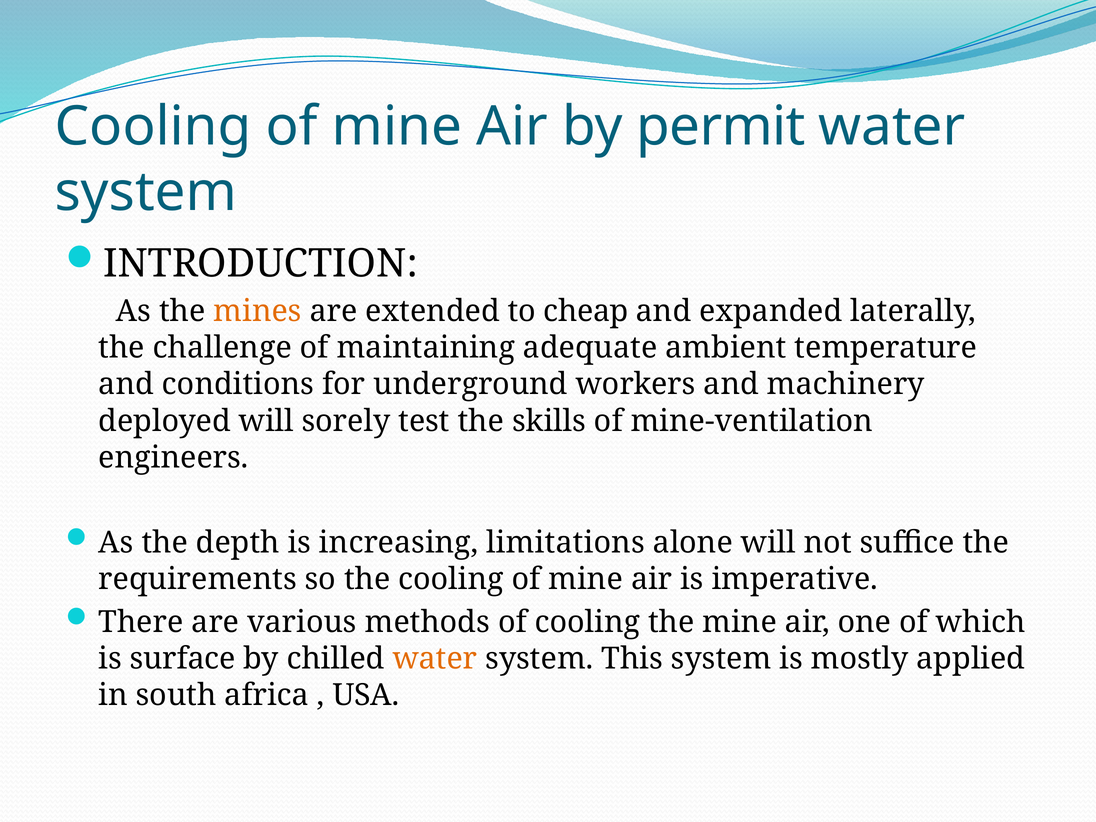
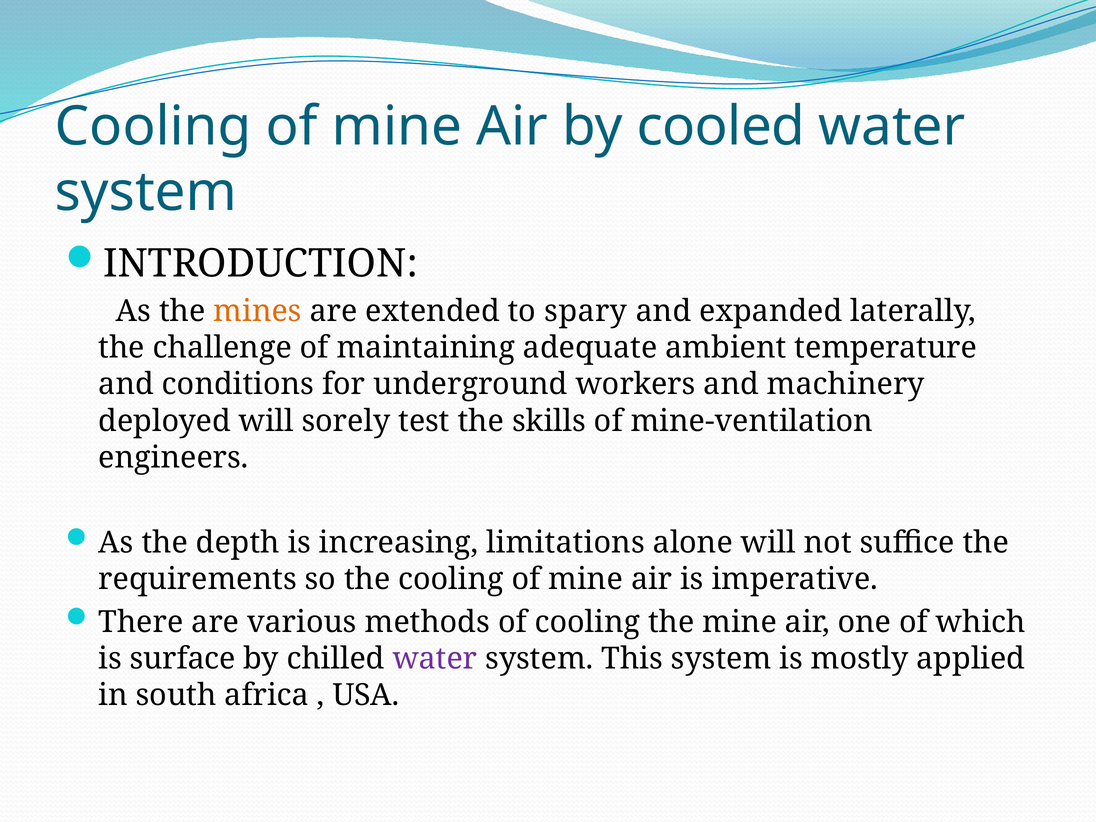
permit: permit -> cooled
cheap: cheap -> spary
water at (435, 659) colour: orange -> purple
